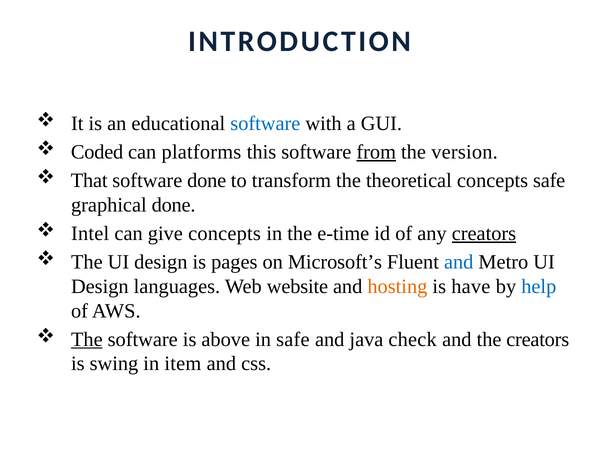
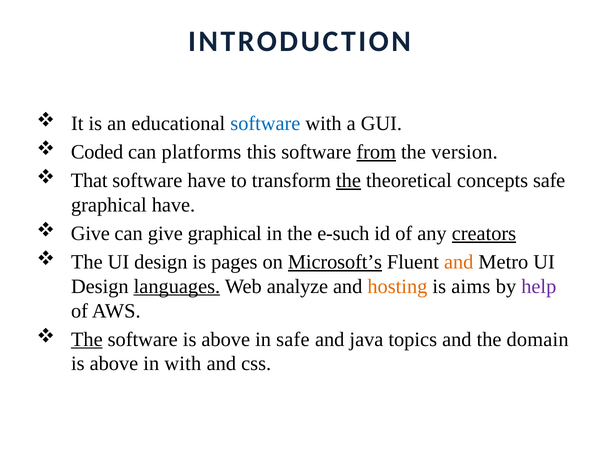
software done: done -> have
the at (348, 181) underline: none -> present
graphical done: done -> have
Intel at (90, 234): Intel -> Give
give concepts: concepts -> graphical
e-time: e-time -> e-such
Microsoft’s underline: none -> present
and at (459, 262) colour: blue -> orange
languages underline: none -> present
website: website -> analyze
have: have -> aims
help colour: blue -> purple
check: check -> topics
the creators: creators -> domain
swing at (114, 364): swing -> above
in item: item -> with
